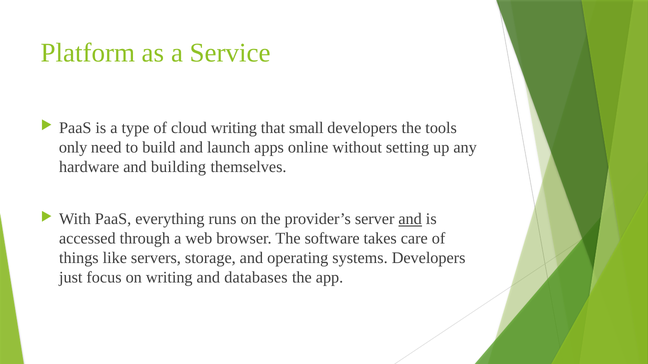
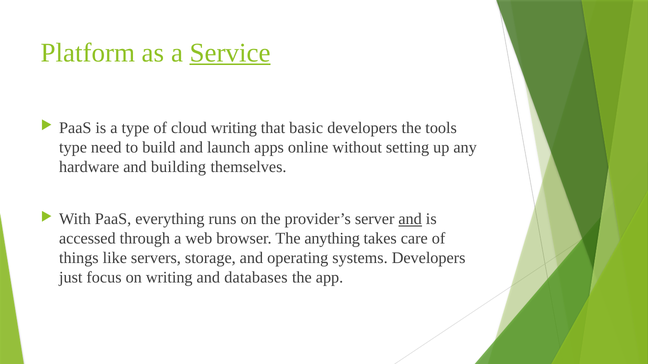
Service underline: none -> present
small: small -> basic
only at (73, 148): only -> type
software: software -> anything
